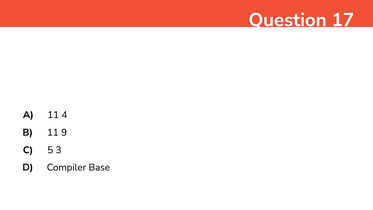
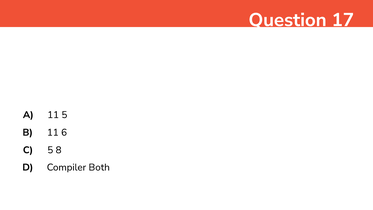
11 4: 4 -> 5
9: 9 -> 6
3: 3 -> 8
Base: Base -> Both
